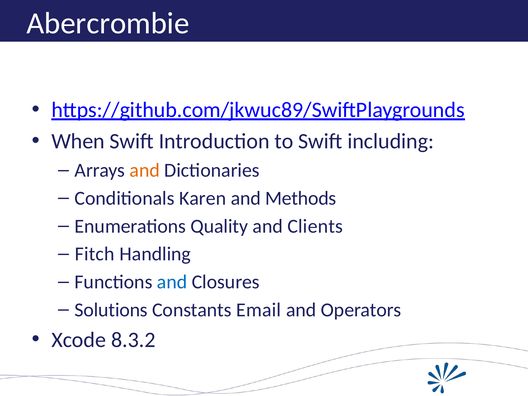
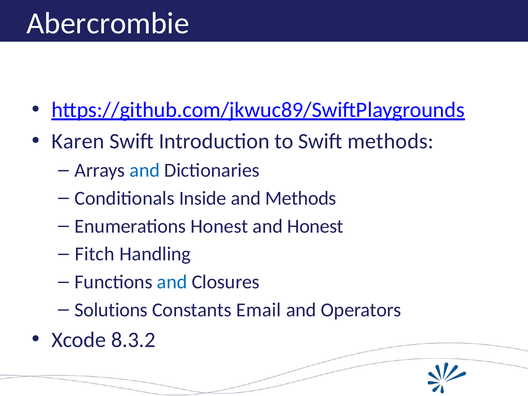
When: When -> Karen
Swift including: including -> methods
and at (145, 170) colour: orange -> blue
Karen: Karen -> Inside
Enumerations Quality: Quality -> Honest
and Clients: Clients -> Honest
